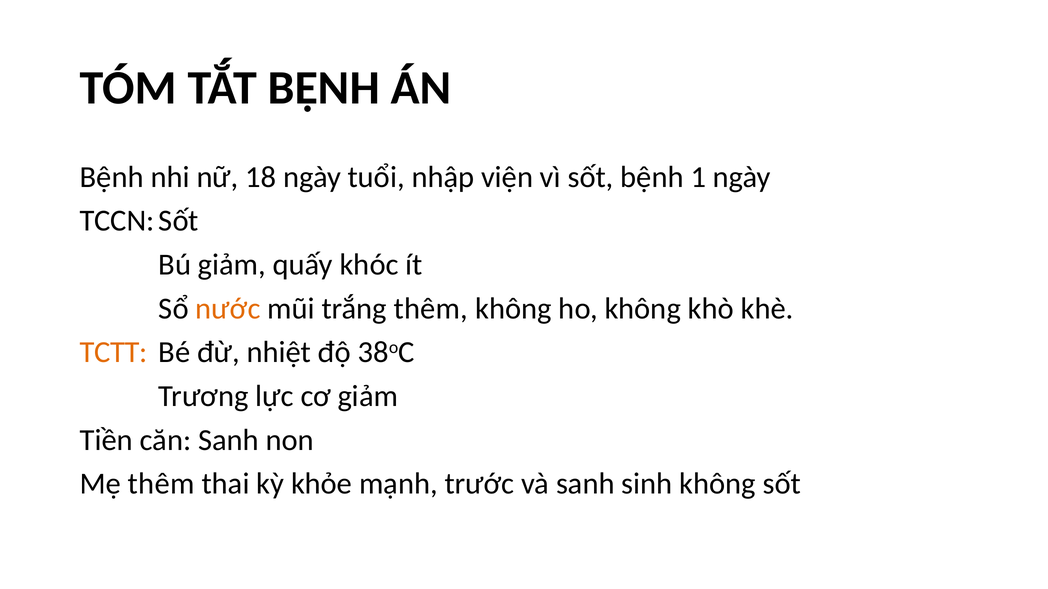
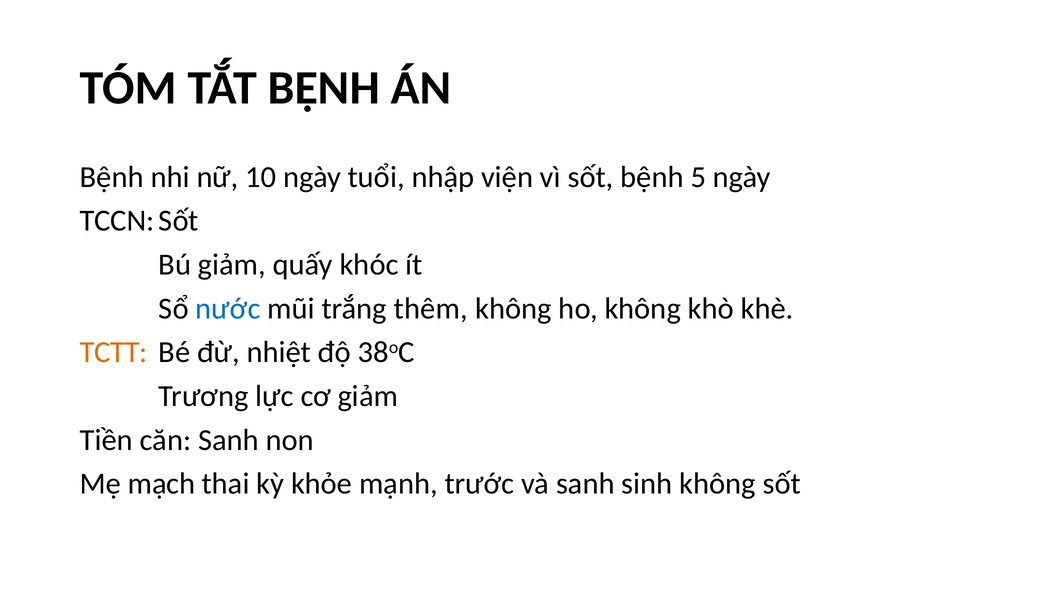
18: 18 -> 10
1: 1 -> 5
nước colour: orange -> blue
Mẹ thêm: thêm -> mạch
